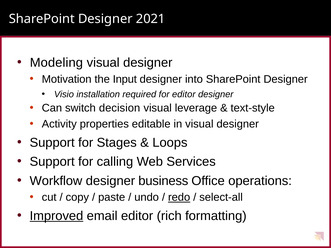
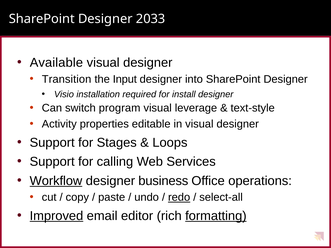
2021: 2021 -> 2033
Modeling: Modeling -> Available
Motivation: Motivation -> Transition
for editor: editor -> install
decision: decision -> program
Workflow underline: none -> present
formatting underline: none -> present
